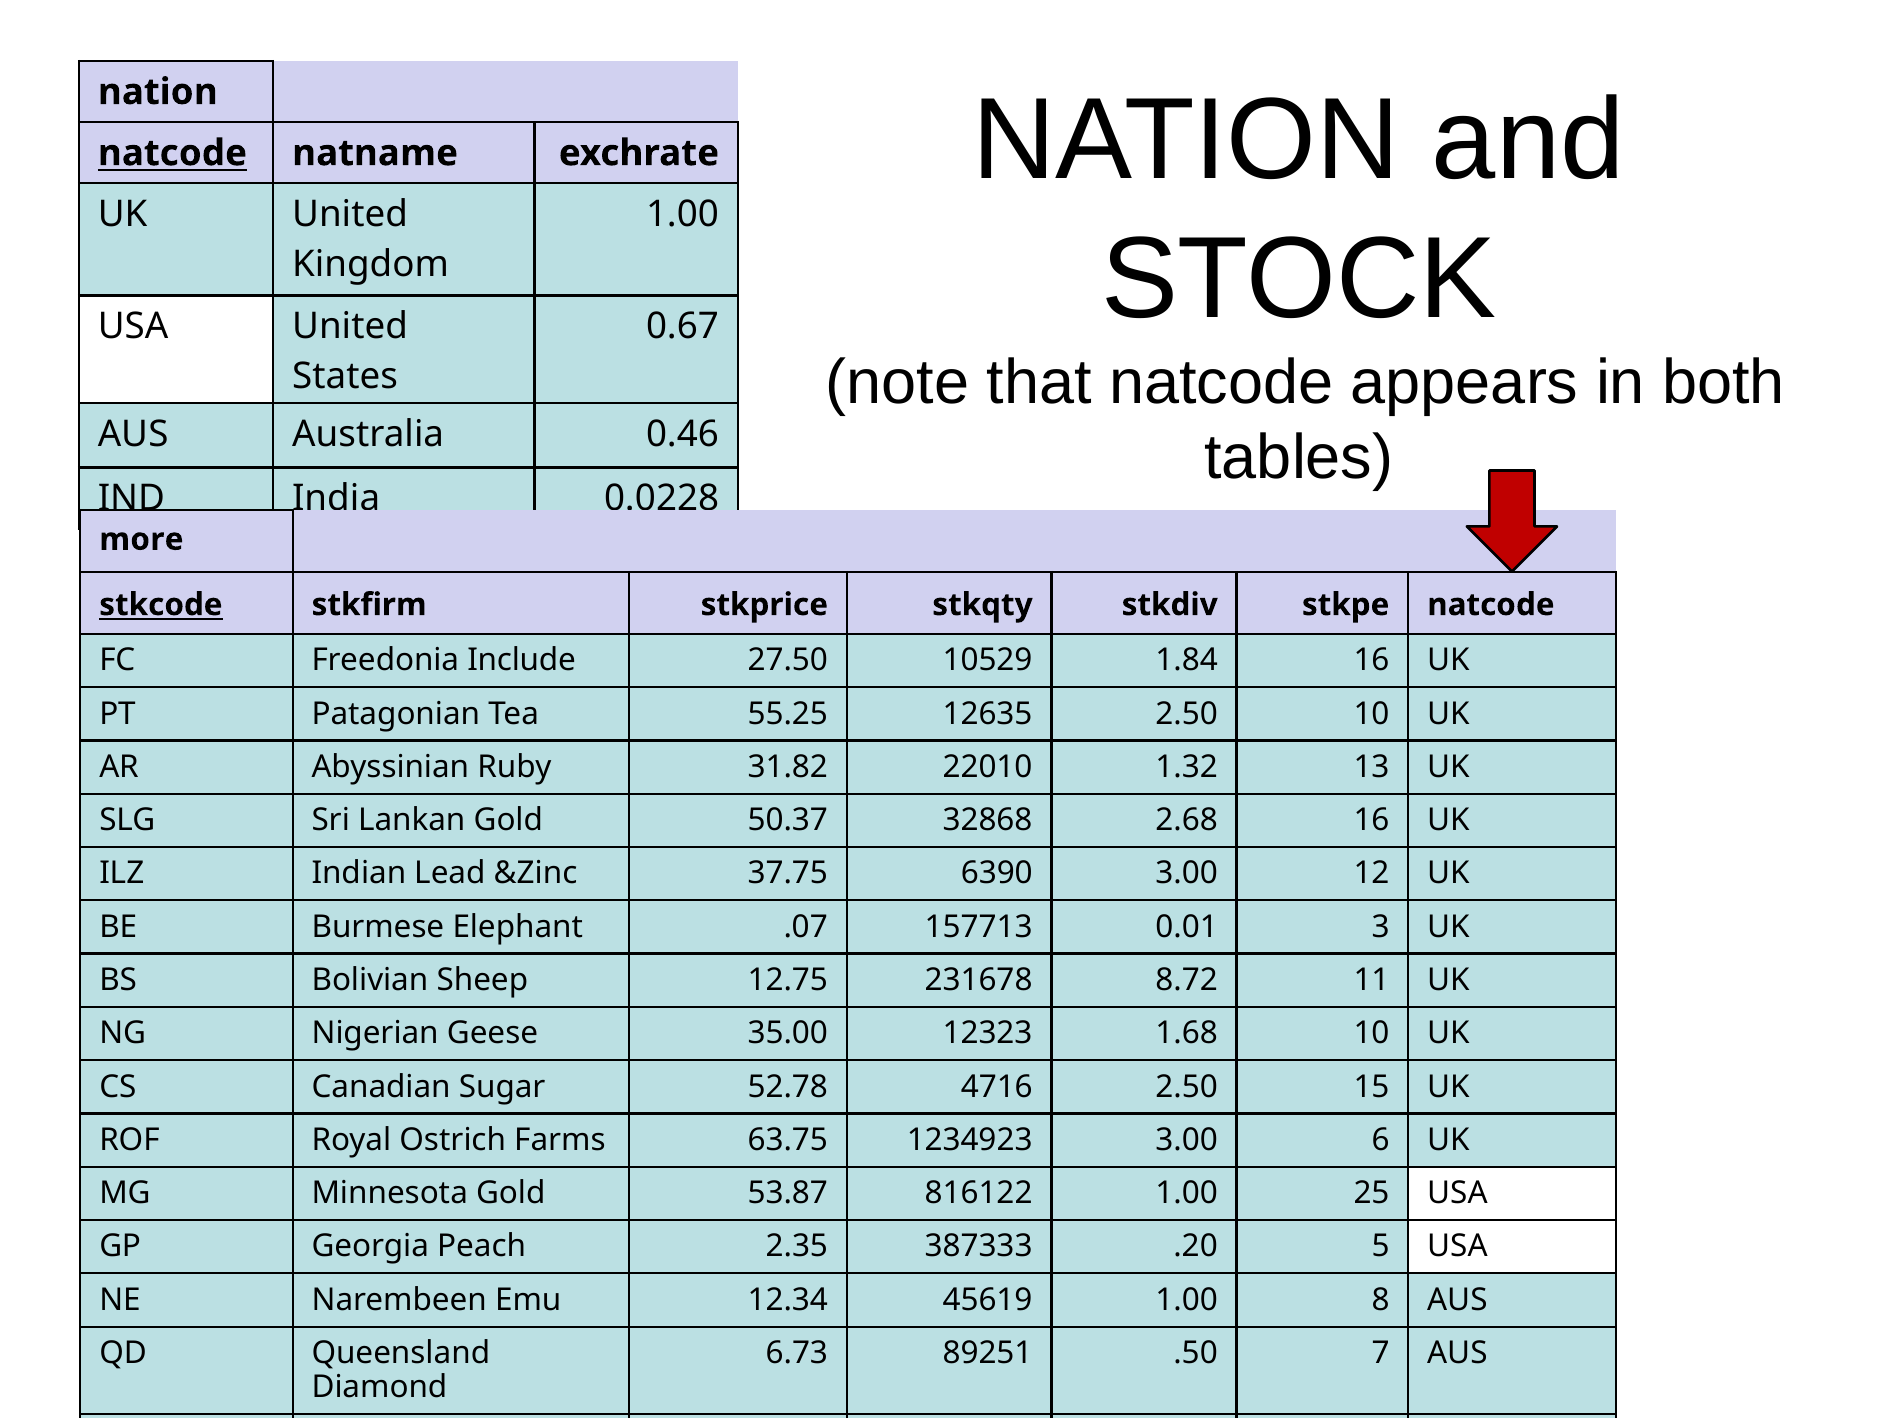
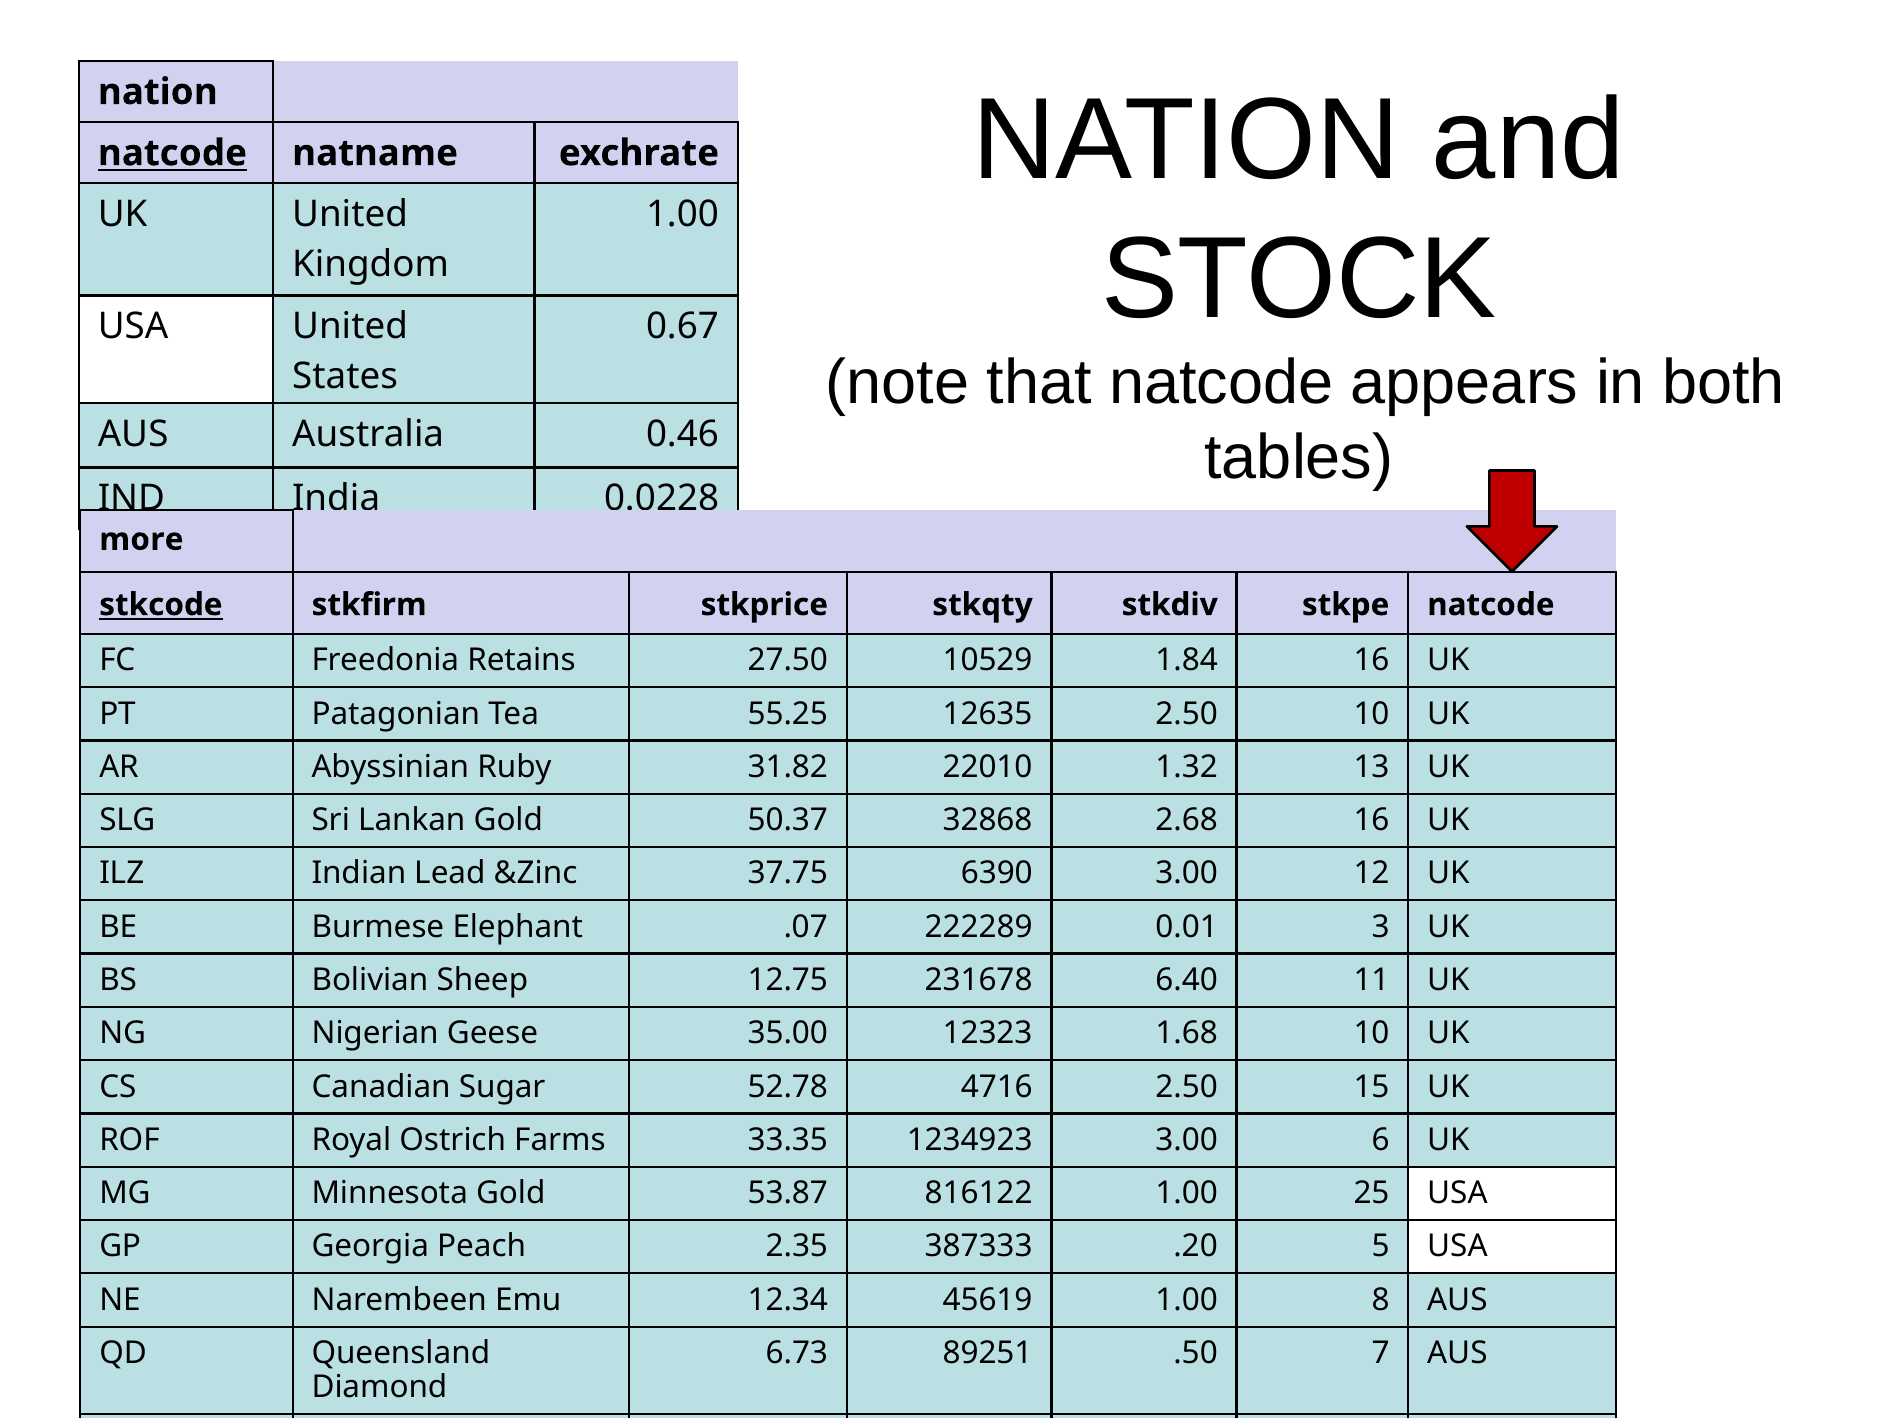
Include: Include -> Retains
157713: 157713 -> 222289
8.72: 8.72 -> 6.40
63.75: 63.75 -> 33.35
